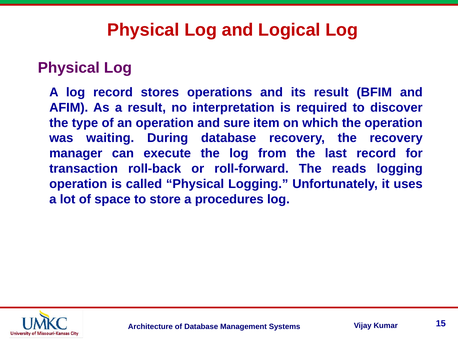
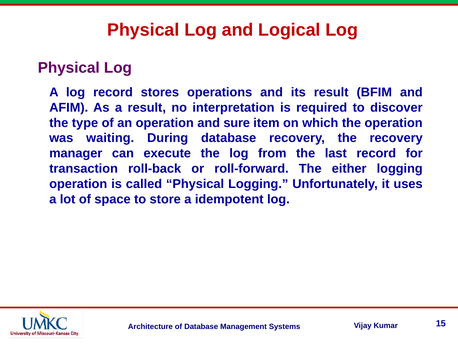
reads: reads -> either
procedures: procedures -> idempotent
